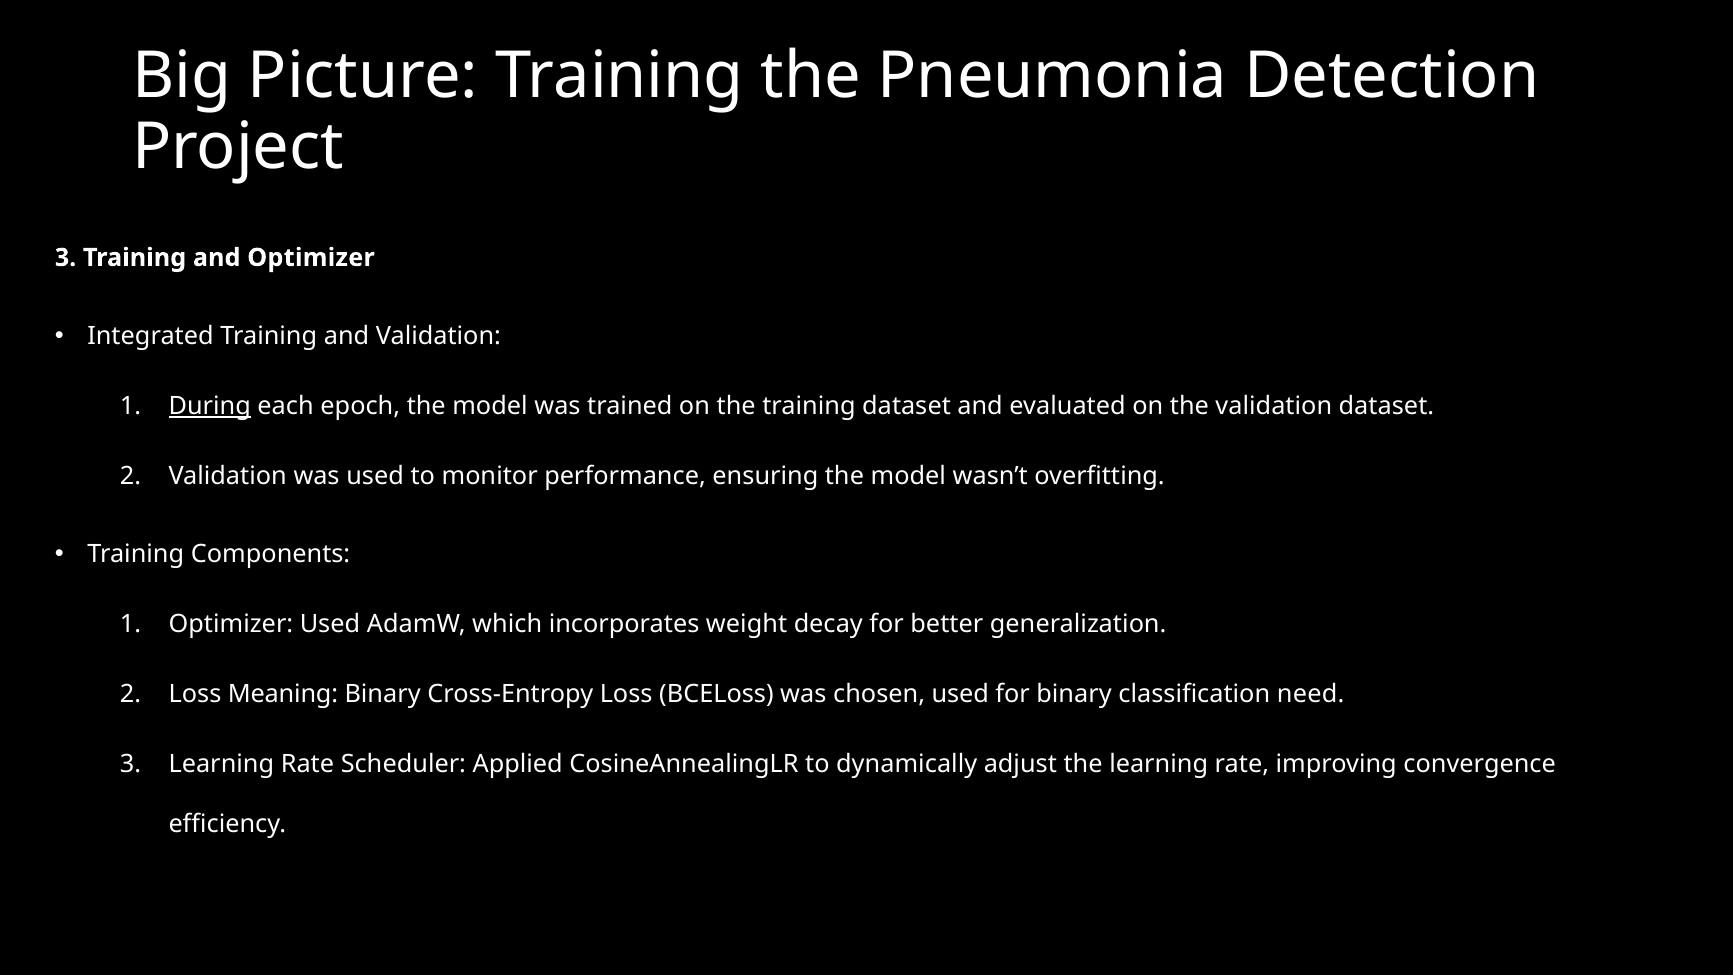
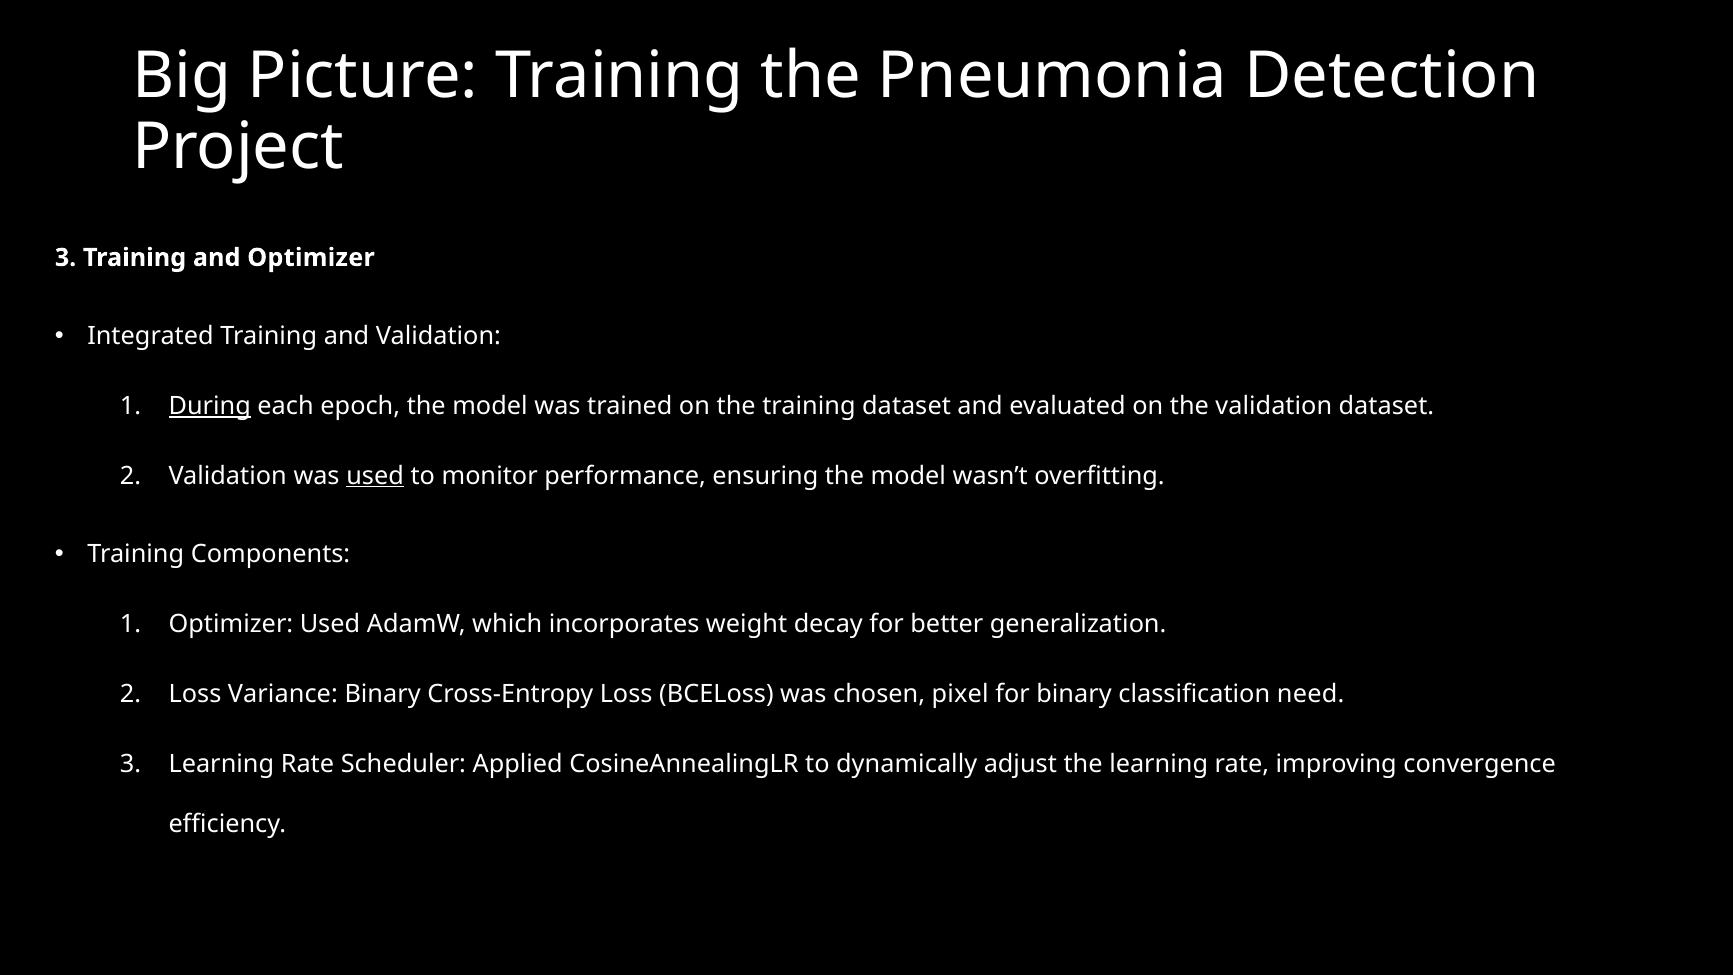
used at (375, 476) underline: none -> present
Meaning: Meaning -> Variance
chosen used: used -> pixel
